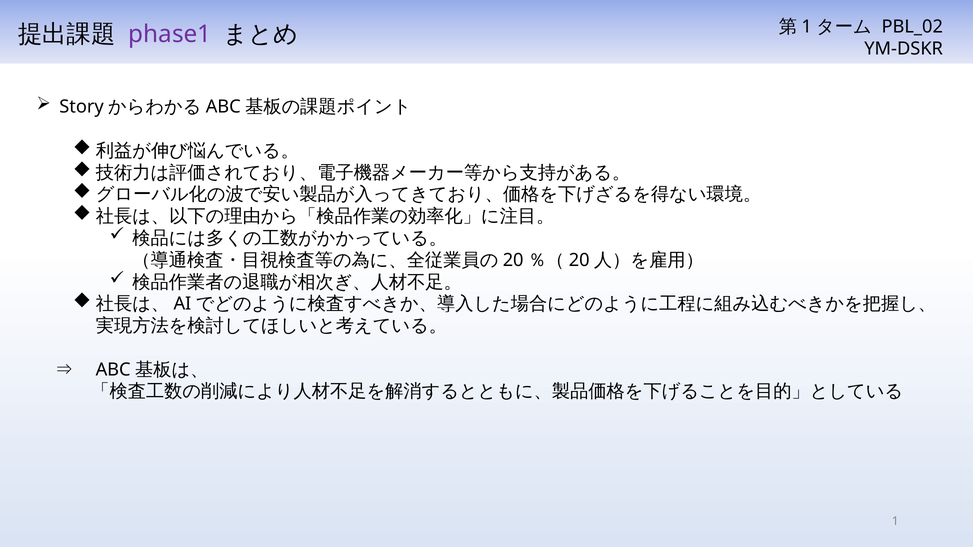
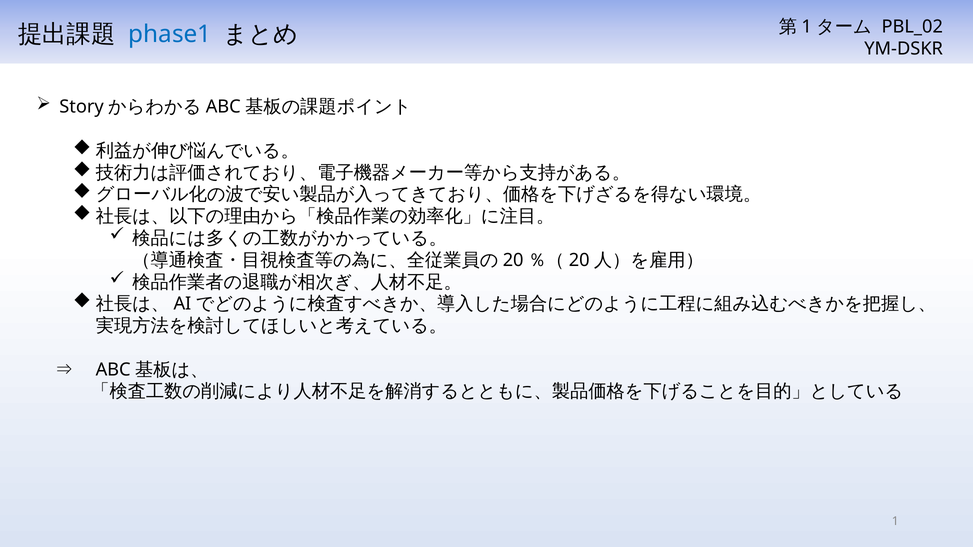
phase1 colour: purple -> blue
